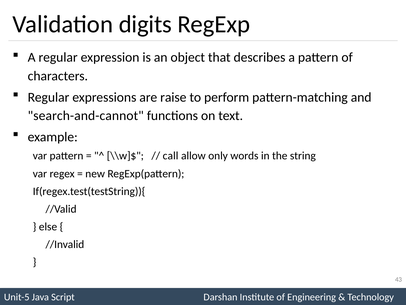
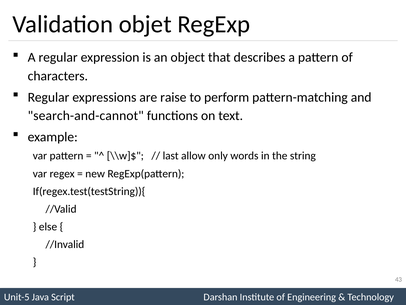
digits: digits -> objet
call: call -> last
